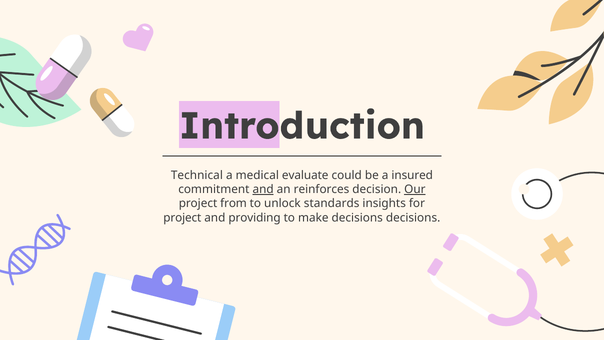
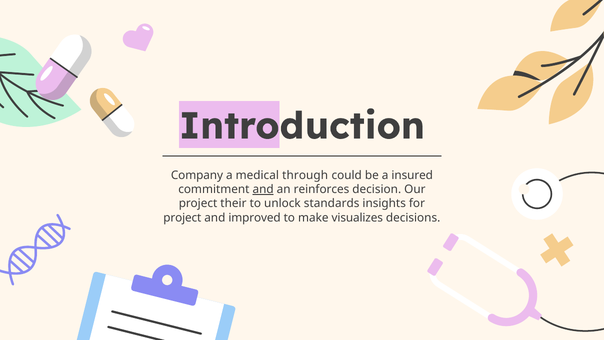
Technical: Technical -> Company
evaluate: evaluate -> through
Our underline: present -> none
from: from -> their
providing: providing -> improved
make decisions: decisions -> visualizes
